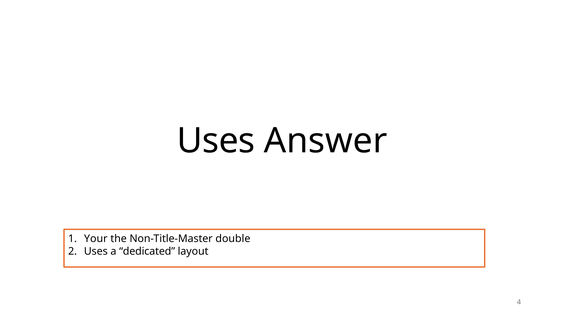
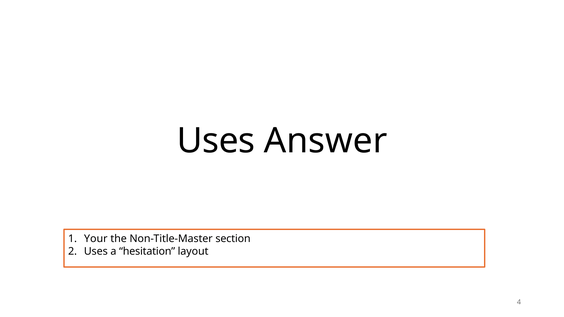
double: double -> section
dedicated: dedicated -> hesitation
